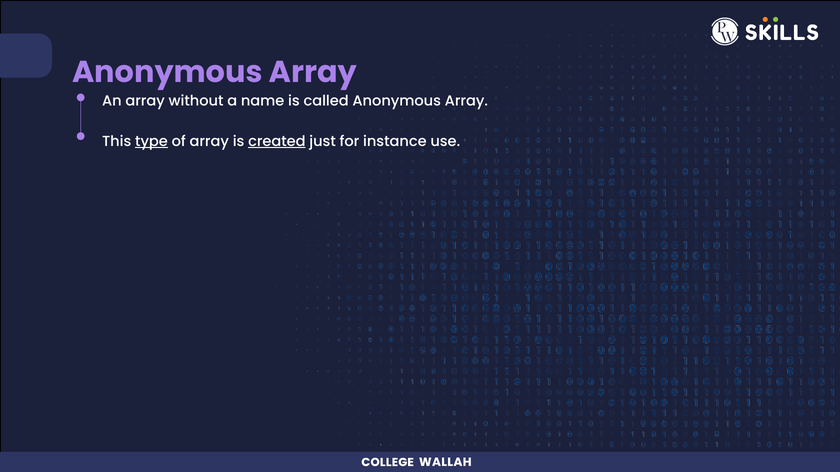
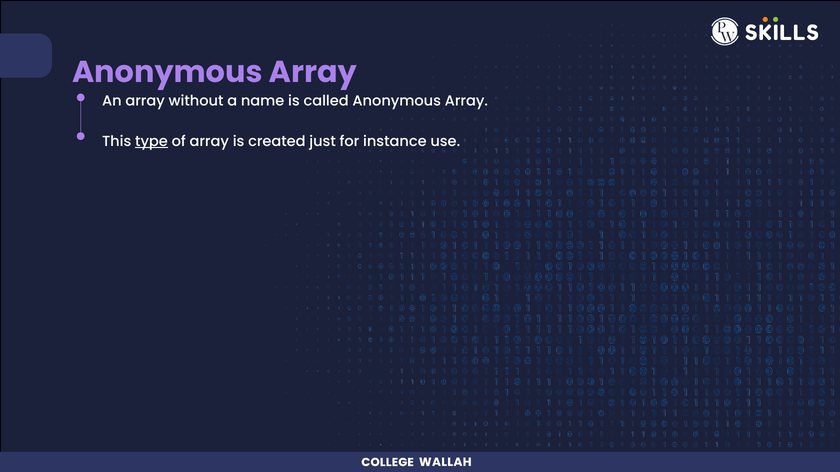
created underline: present -> none
